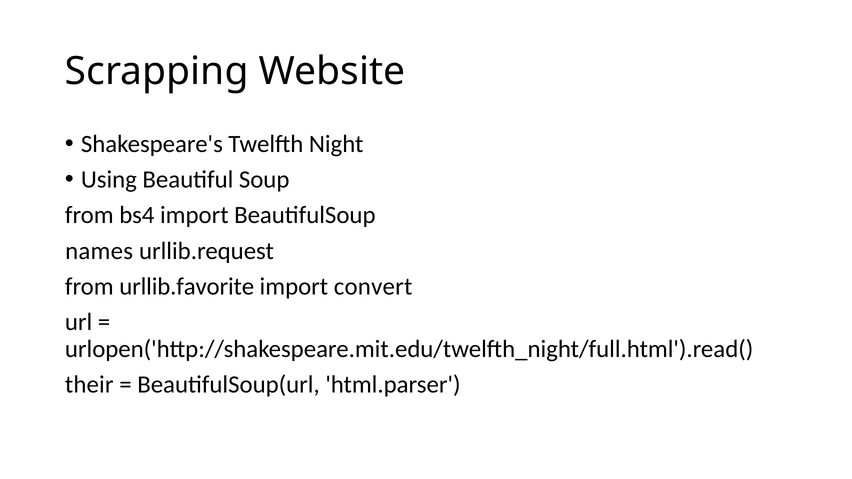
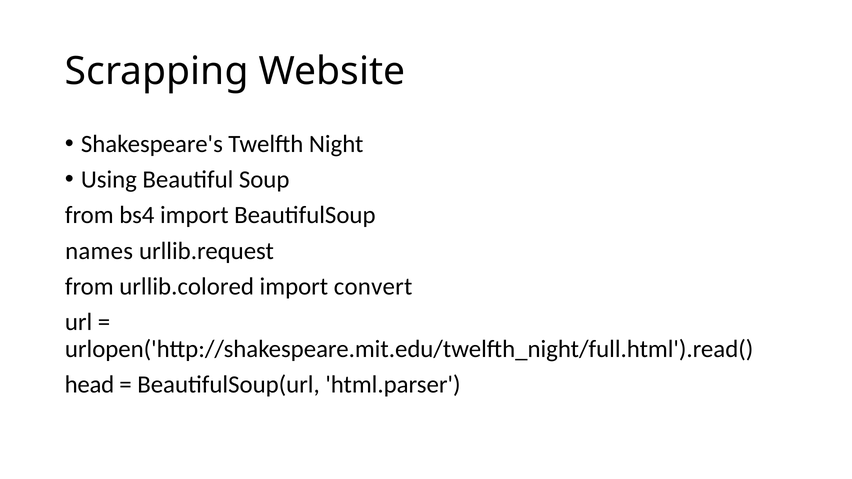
urllib.favorite: urllib.favorite -> urllib.colored
their: their -> head
